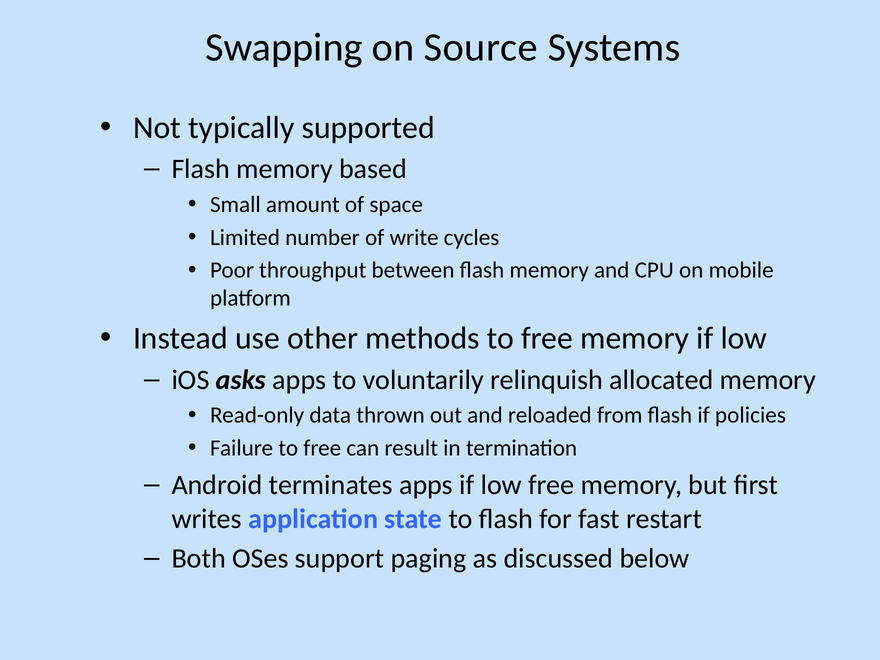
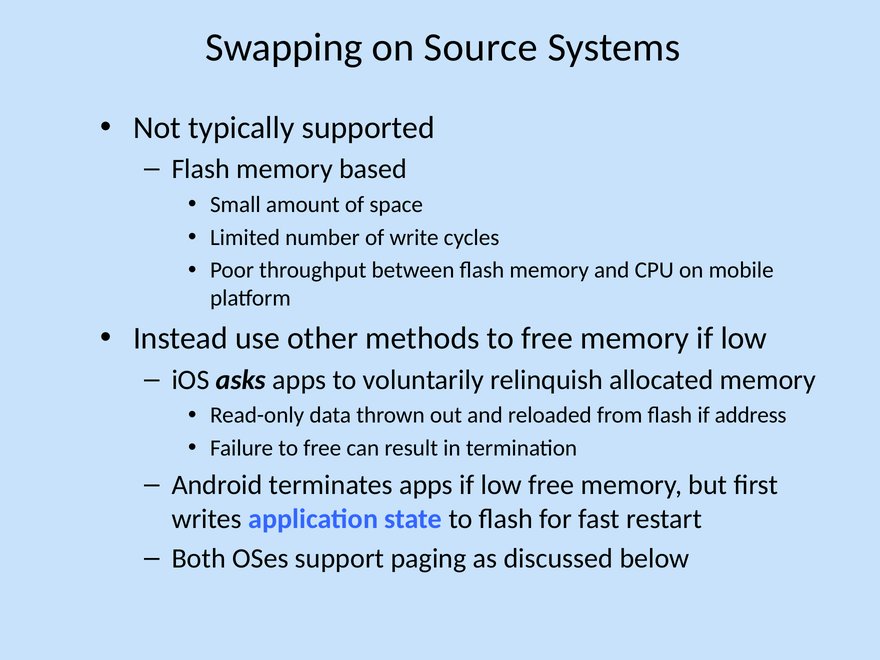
policies: policies -> address
